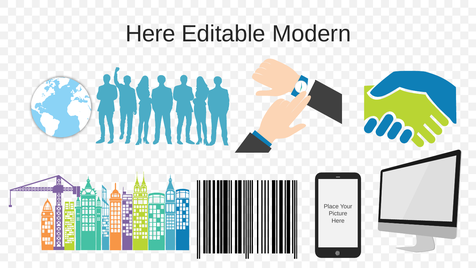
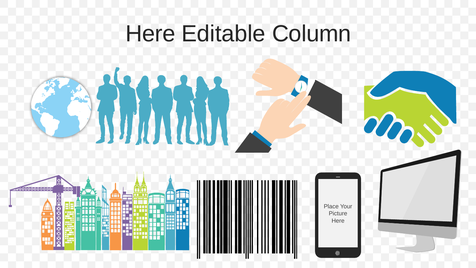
Modern: Modern -> Column
